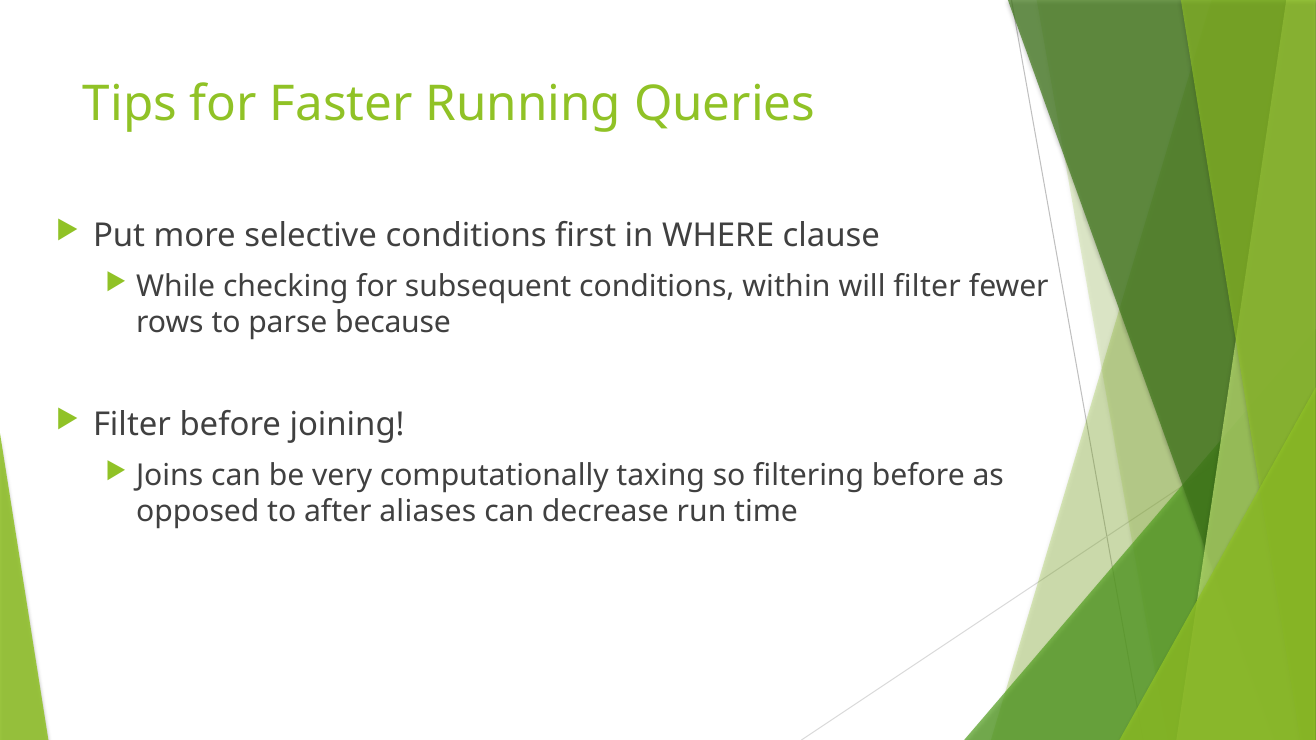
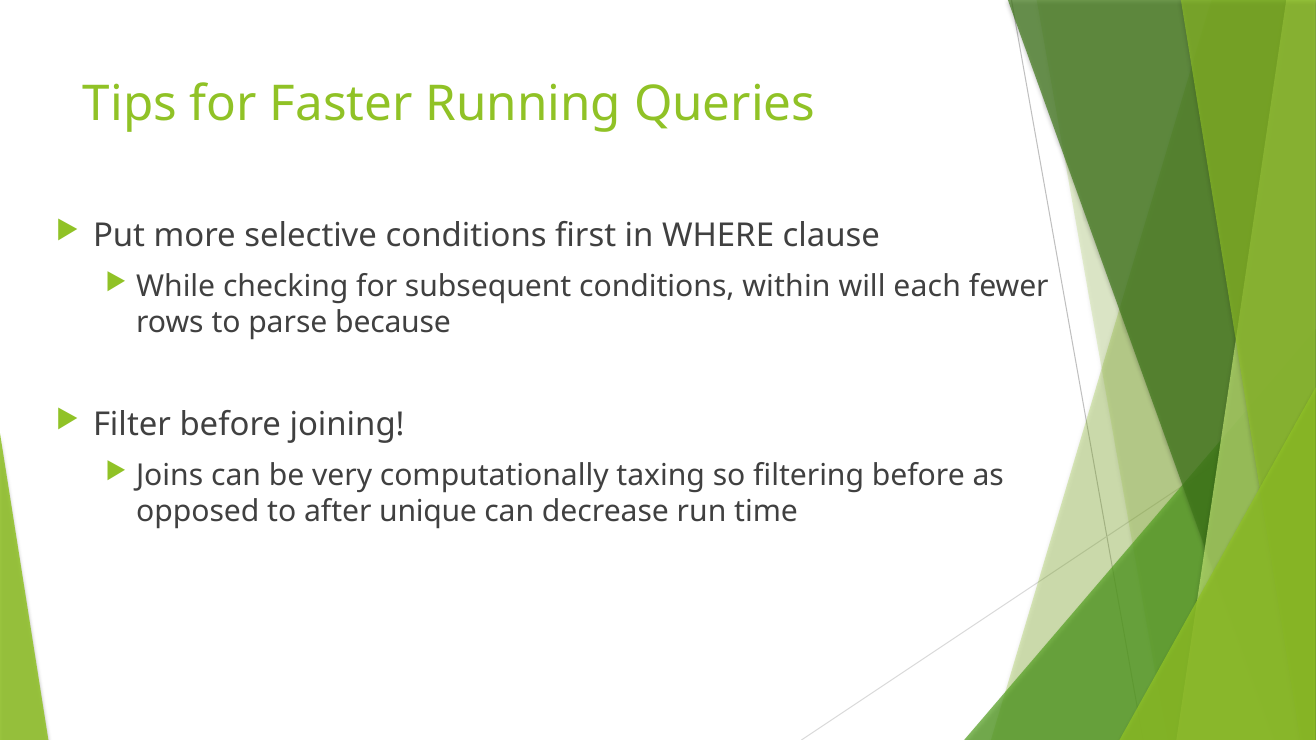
will filter: filter -> each
aliases: aliases -> unique
